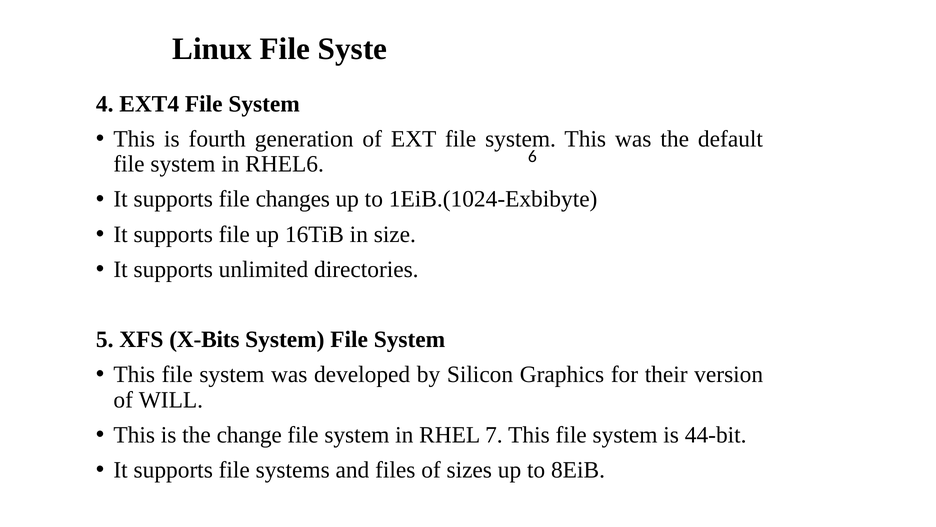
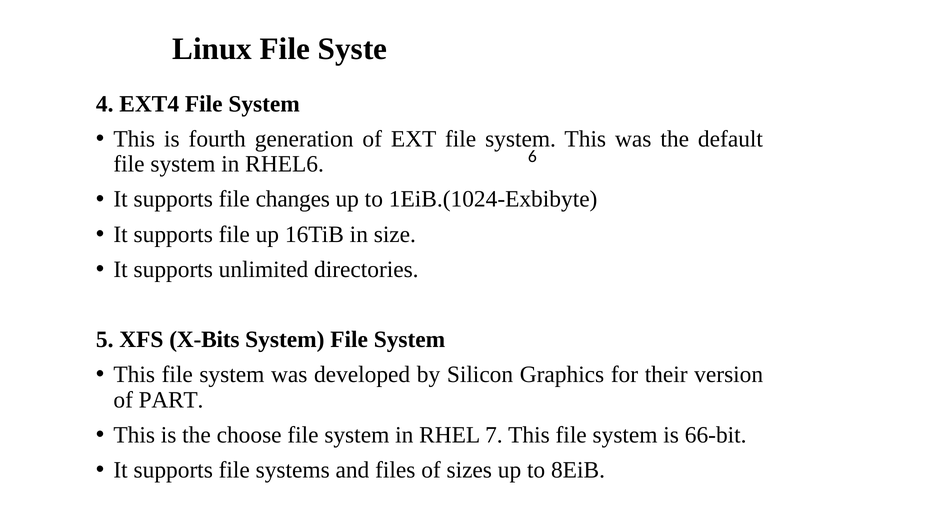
WILL: WILL -> PART
change: change -> choose
44-bit: 44-bit -> 66-bit
